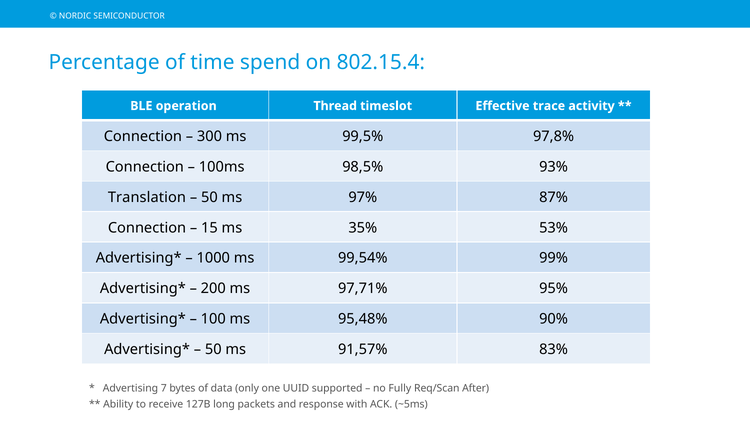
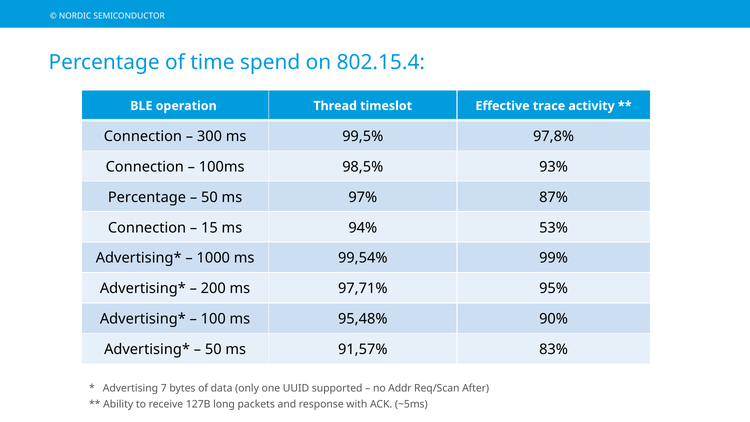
Translation at (147, 197): Translation -> Percentage
35%: 35% -> 94%
Fully: Fully -> Addr
